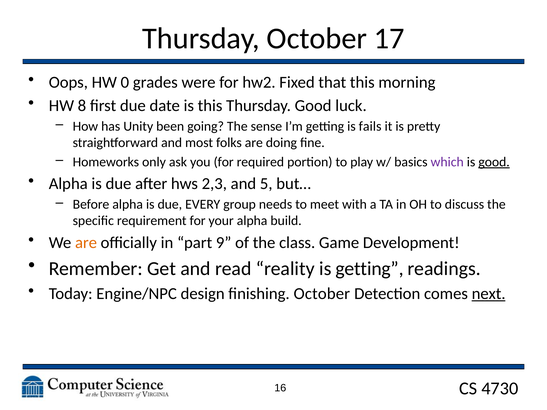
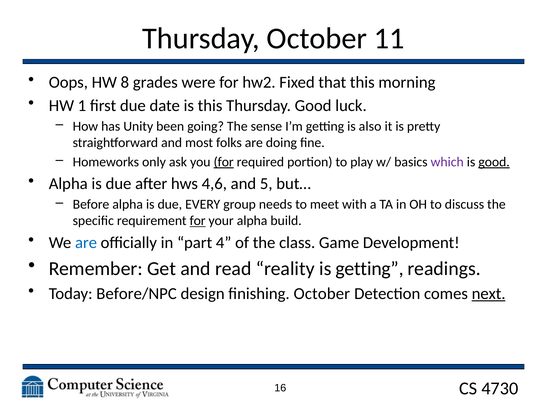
17: 17 -> 11
0: 0 -> 8
8: 8 -> 1
fails: fails -> also
for at (224, 162) underline: none -> present
2,3: 2,3 -> 4,6
for at (198, 221) underline: none -> present
are at (86, 243) colour: orange -> blue
9: 9 -> 4
Engine/NPC: Engine/NPC -> Before/NPC
